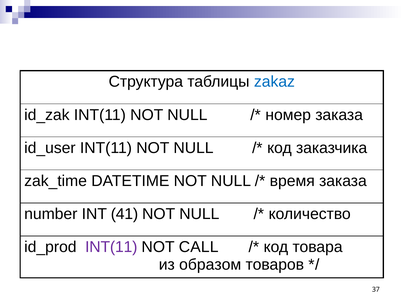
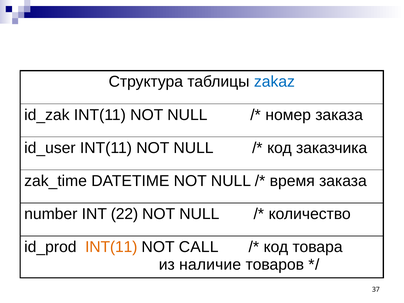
41: 41 -> 22
INT(11 at (111, 247) colour: purple -> orange
образом: образом -> наличие
